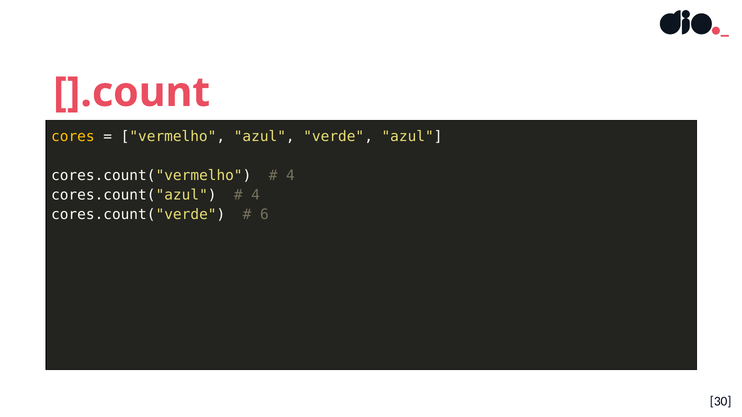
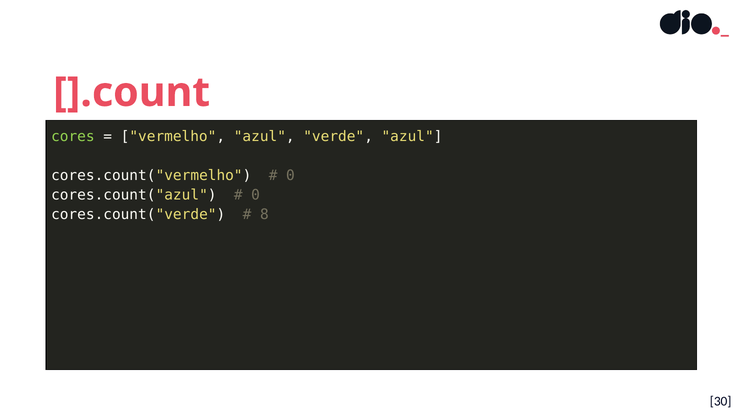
cores colour: yellow -> light green
4 at (290, 176): 4 -> 0
4 at (256, 195): 4 -> 0
6: 6 -> 8
